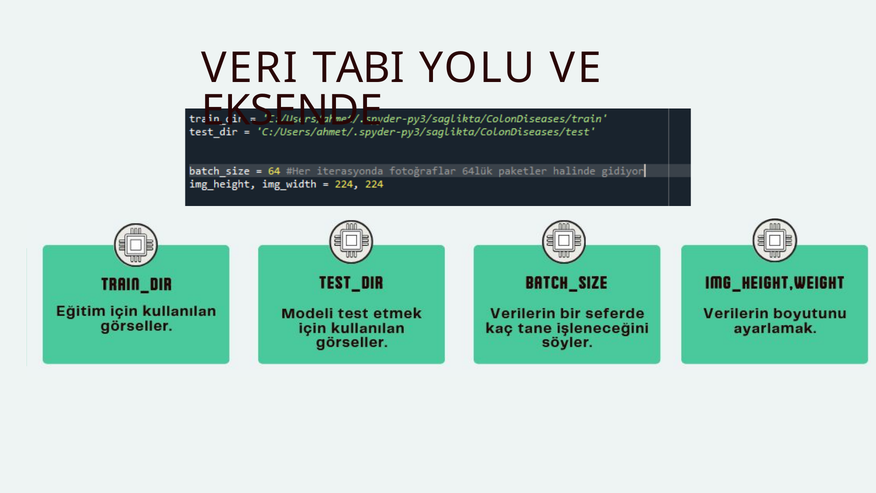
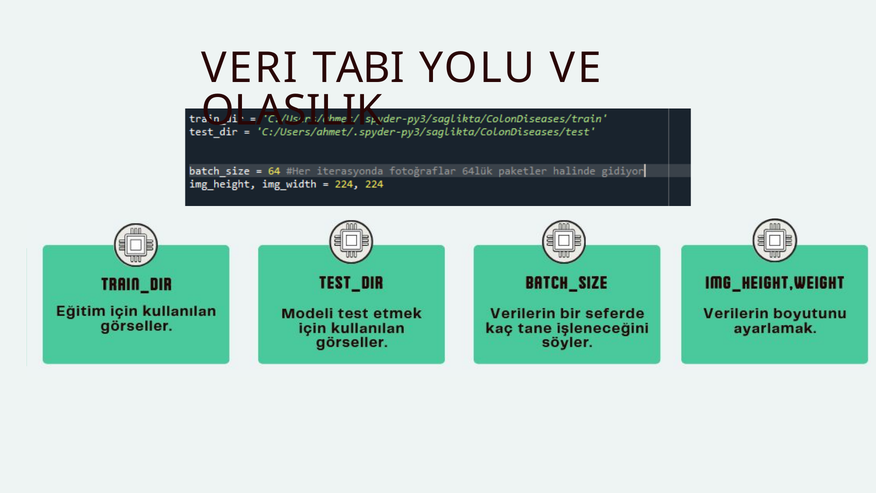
EKSENDE: EKSENDE -> OLASILIK
